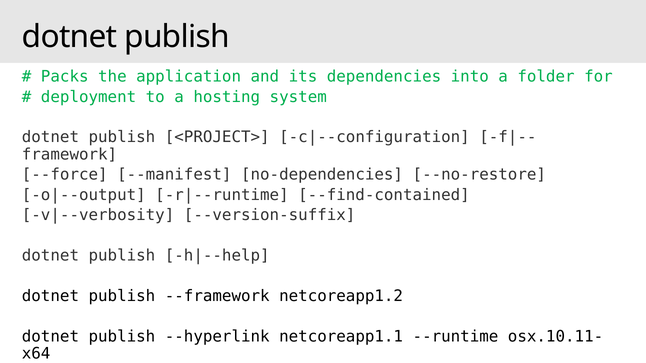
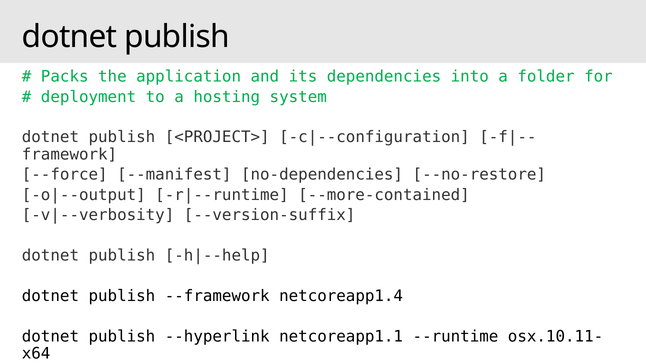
--find-contained: --find-contained -> --more-contained
netcoreapp1.2: netcoreapp1.2 -> netcoreapp1.4
